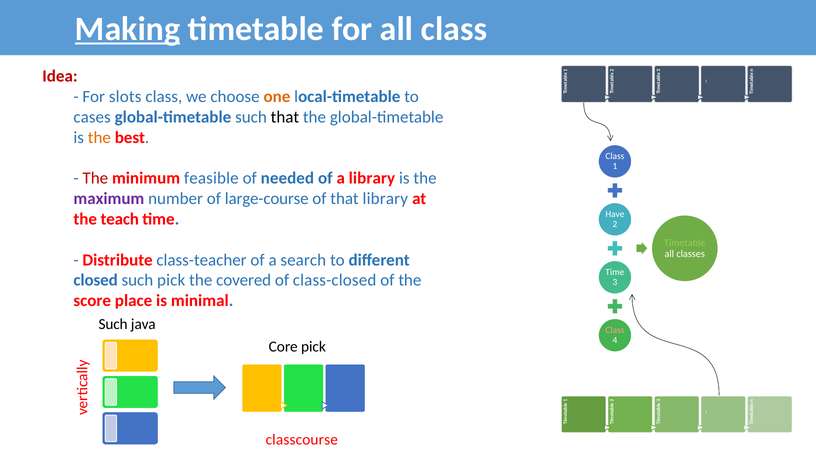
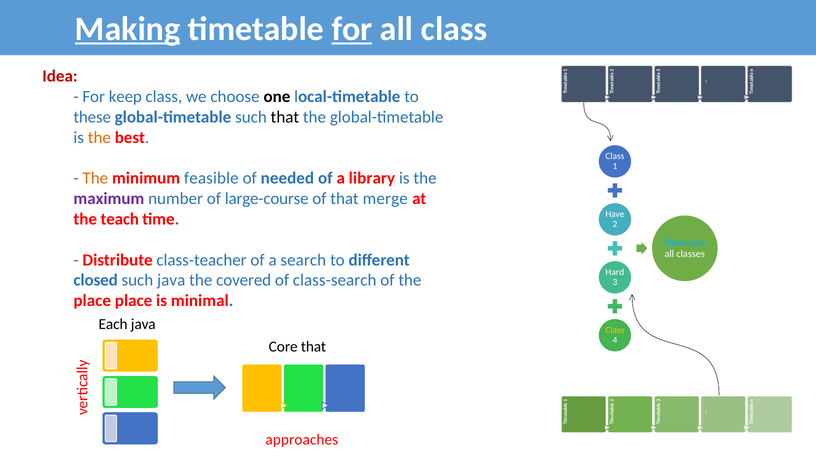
for at (352, 29) underline: none -> present
slots: slots -> keep
one colour: orange -> black
cases: cases -> these
The at (95, 178) colour: red -> orange
that library: library -> merge
Timetable at (685, 243) colour: light green -> light blue
Time at (615, 272): Time -> Hard
such pick: pick -> java
class-closed: class-closed -> class-search
score at (92, 301): score -> place
Such at (113, 324): Such -> Each
Class at (615, 330) colour: pink -> yellow
Core pick: pick -> that
classcourse: classcourse -> approaches
